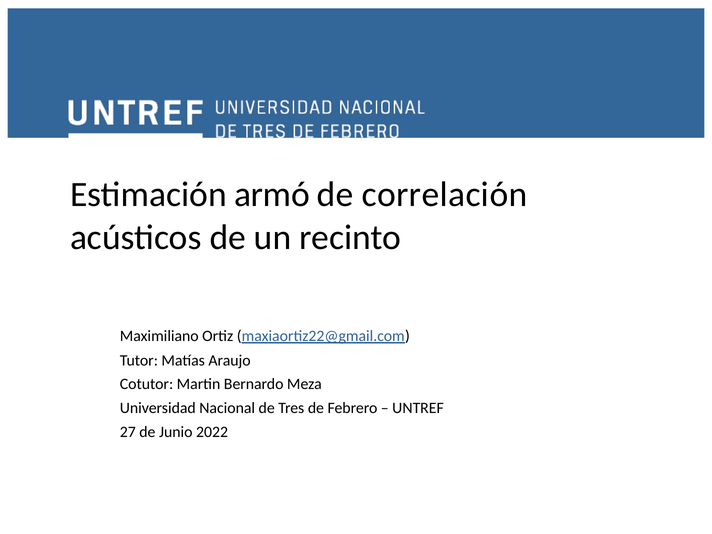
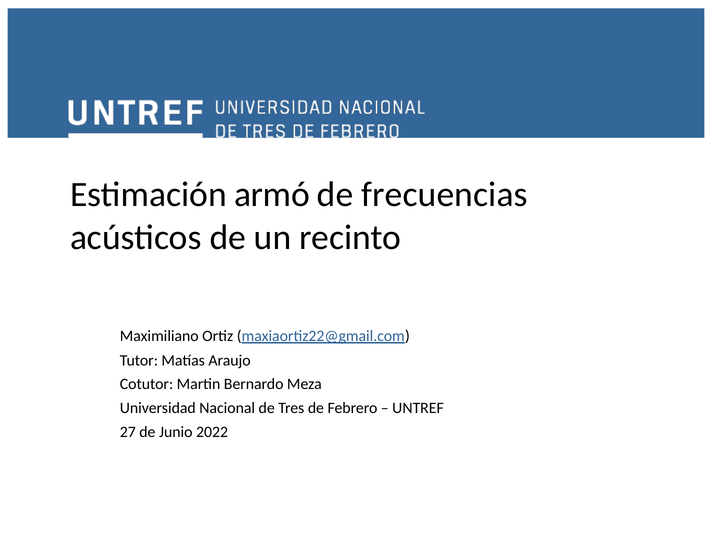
correlación: correlación -> frecuencias
